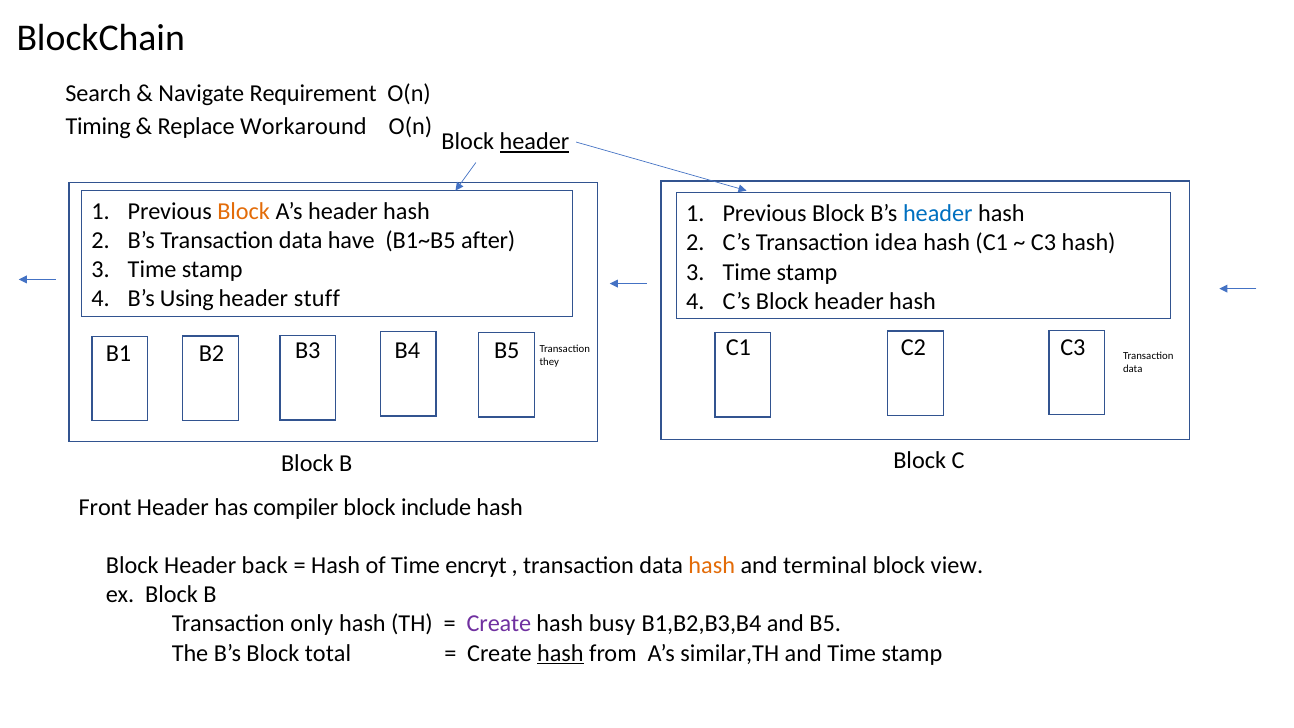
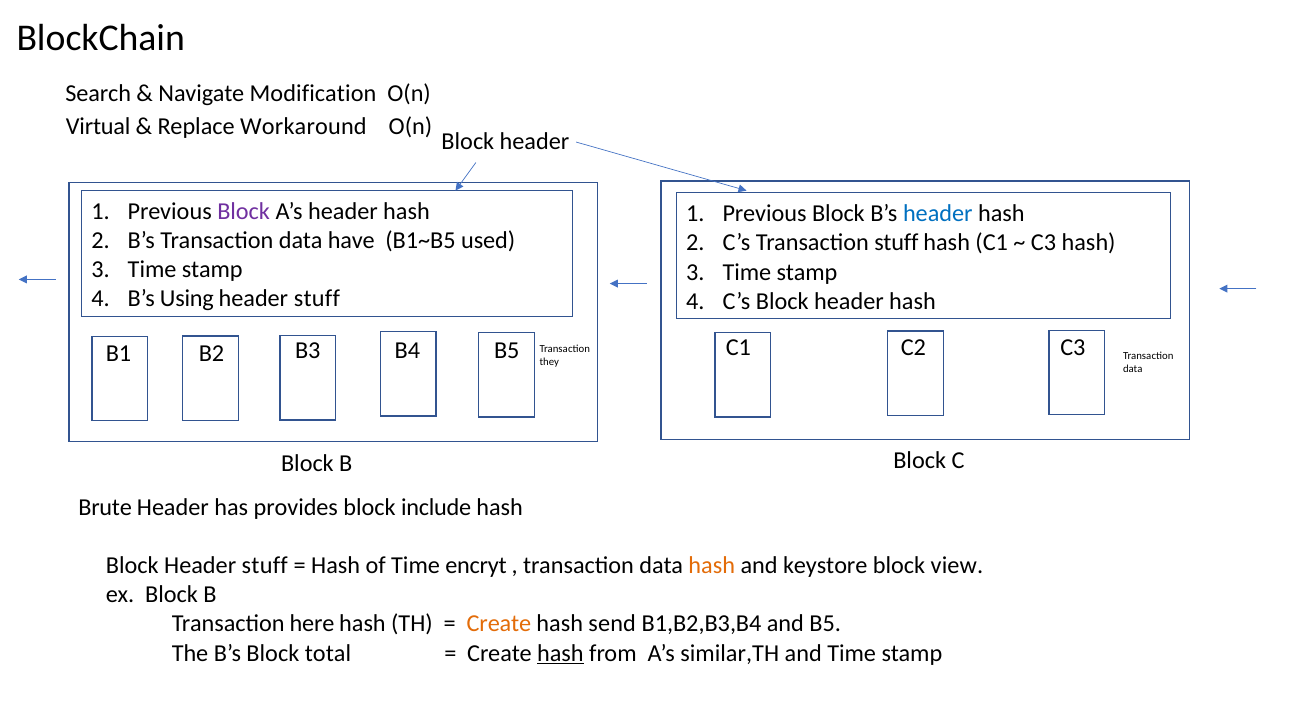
Requirement: Requirement -> Modification
Timing: Timing -> Virtual
header at (534, 142) underline: present -> none
Block at (244, 212) colour: orange -> purple
after: after -> used
Transaction idea: idea -> stuff
Front: Front -> Brute
compiler: compiler -> provides
Block Header back: back -> stuff
terminal: terminal -> keystore
only: only -> here
Create at (499, 624) colour: purple -> orange
busy: busy -> send
